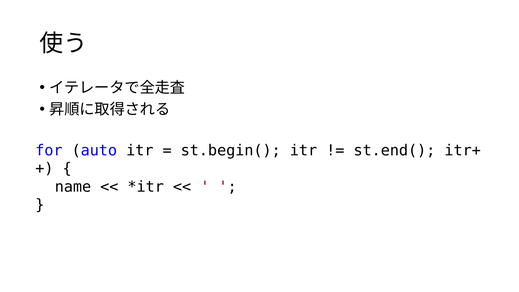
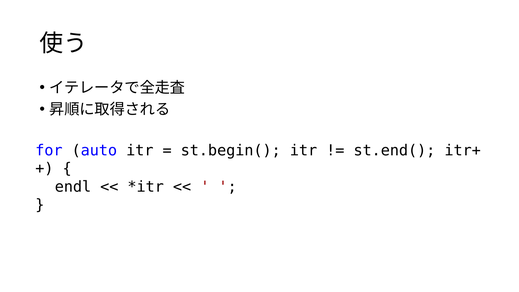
name: name -> endl
